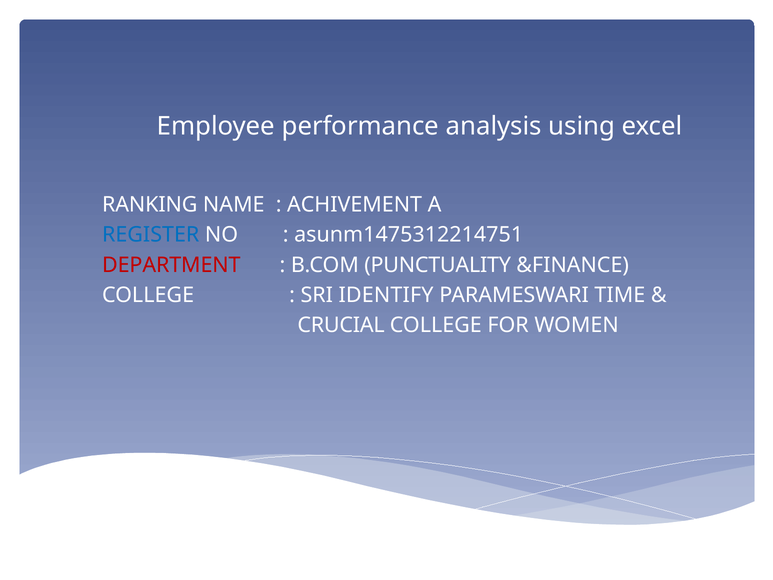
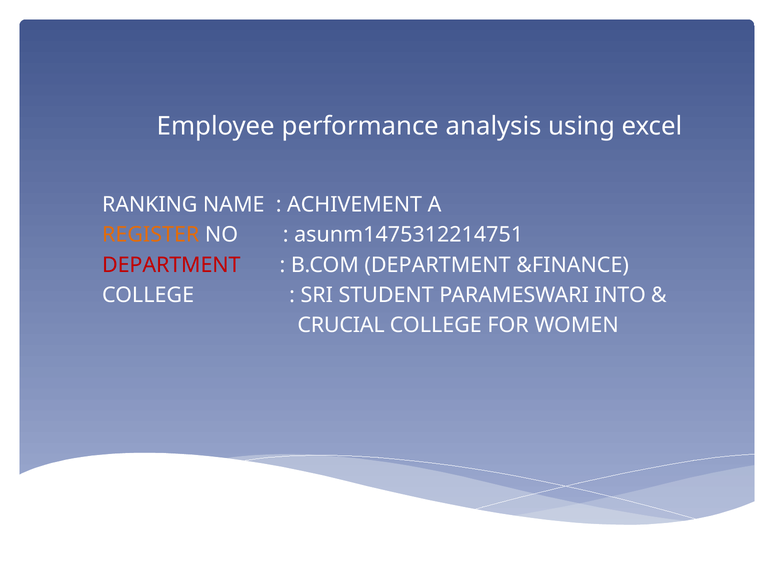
REGISTER colour: blue -> orange
B.COM PUNCTUALITY: PUNCTUALITY -> DEPARTMENT
IDENTIFY: IDENTIFY -> STUDENT
TIME: TIME -> INTO
